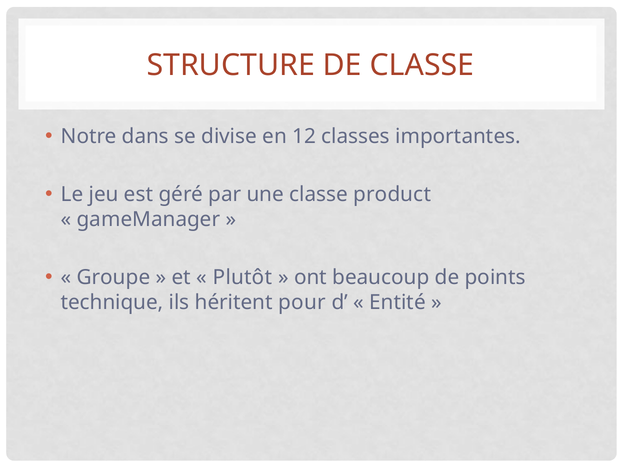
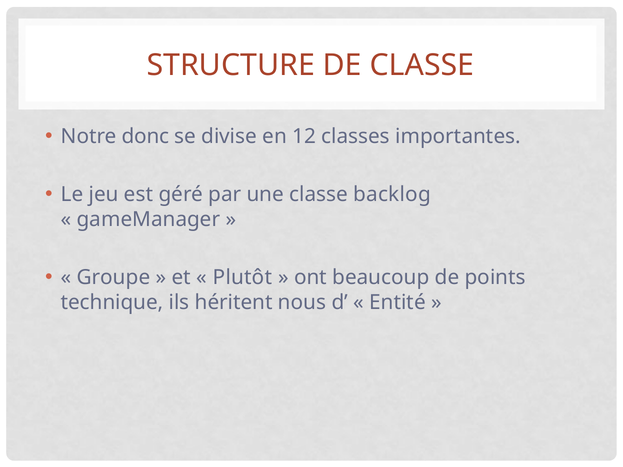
dans: dans -> donc
product: product -> backlog
pour: pour -> nous
